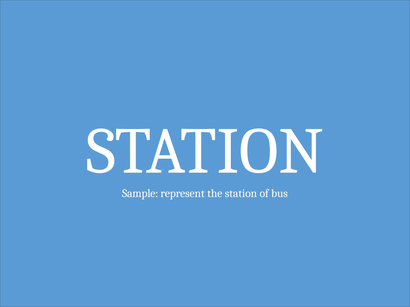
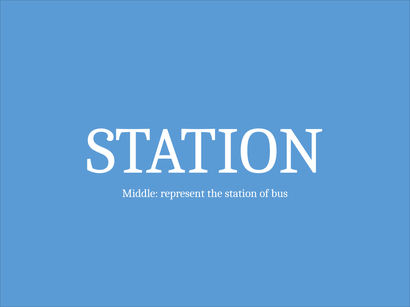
Sample: Sample -> Middle
